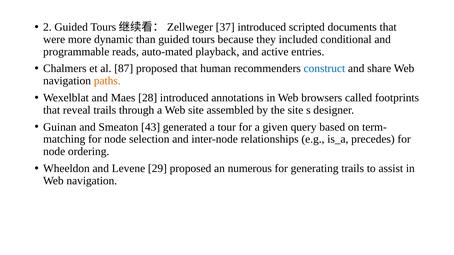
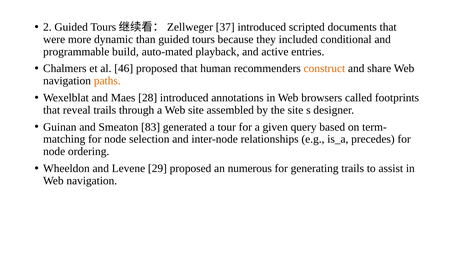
reads: reads -> build
87: 87 -> 46
construct colour: blue -> orange
43: 43 -> 83
